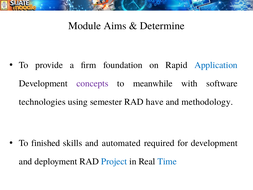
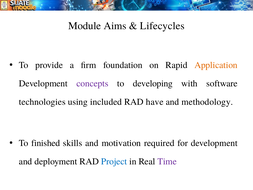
Determine: Determine -> Lifecycles
Application colour: blue -> orange
meanwhile: meanwhile -> developing
semester: semester -> included
automated: automated -> motivation
Time colour: blue -> purple
